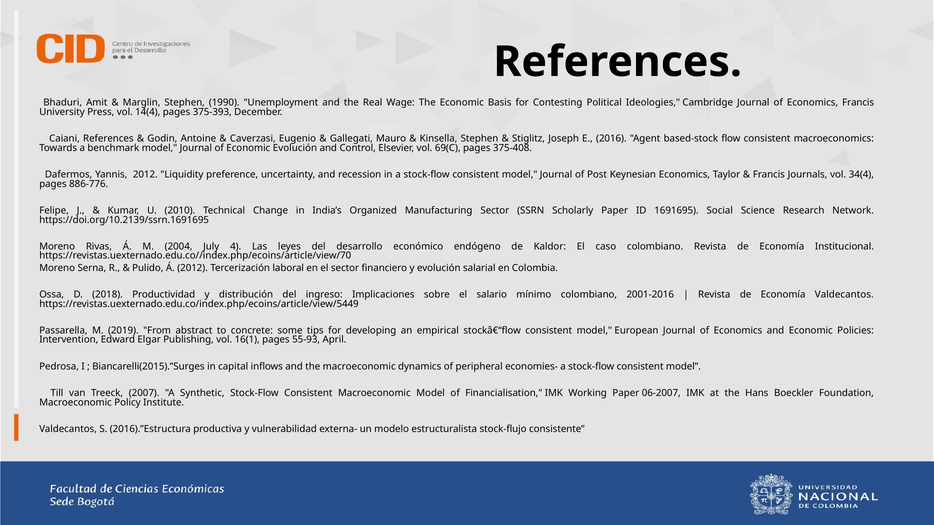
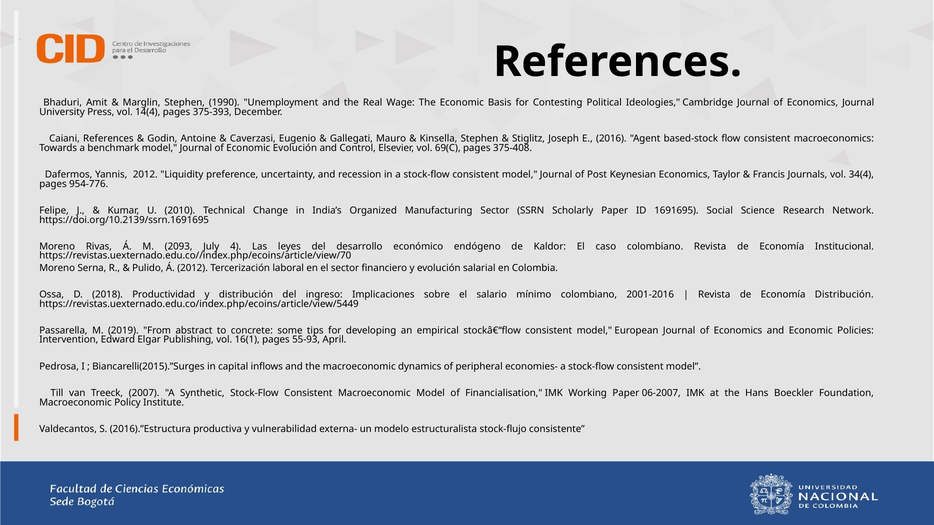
Economics Francis: Francis -> Journal
886-776: 886-776 -> 954-776
2004: 2004 -> 2093
Economía Valdecantos: Valdecantos -> Distribución
